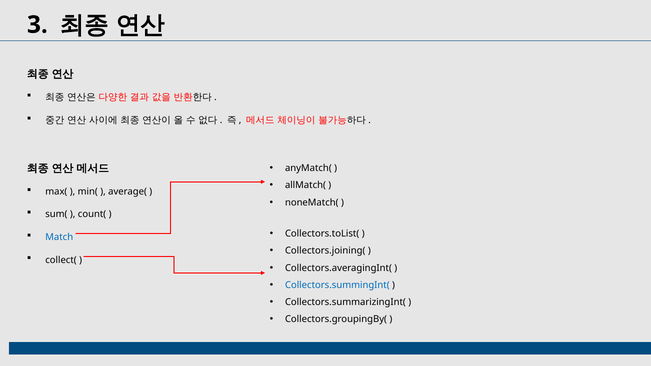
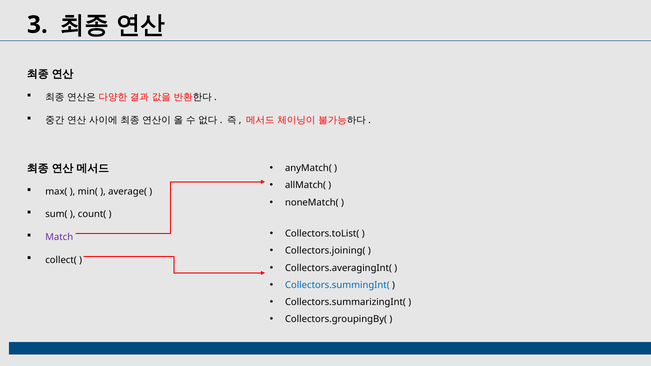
Match colour: blue -> purple
